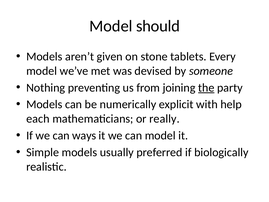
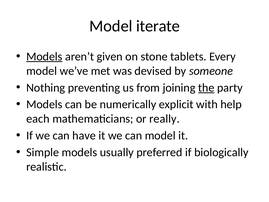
should: should -> iterate
Models at (44, 56) underline: none -> present
ways: ways -> have
